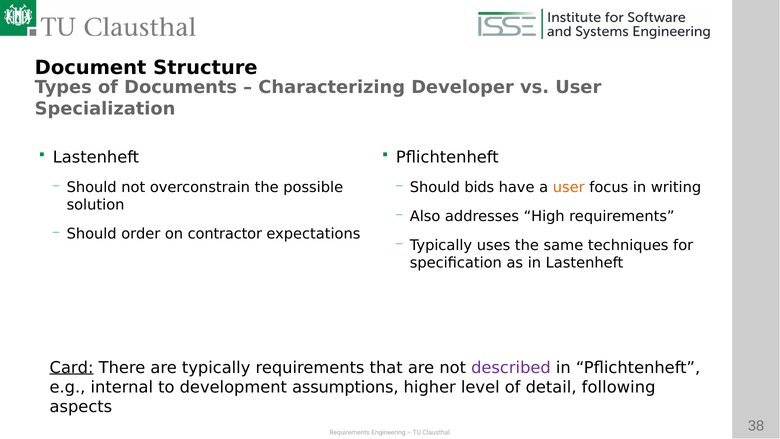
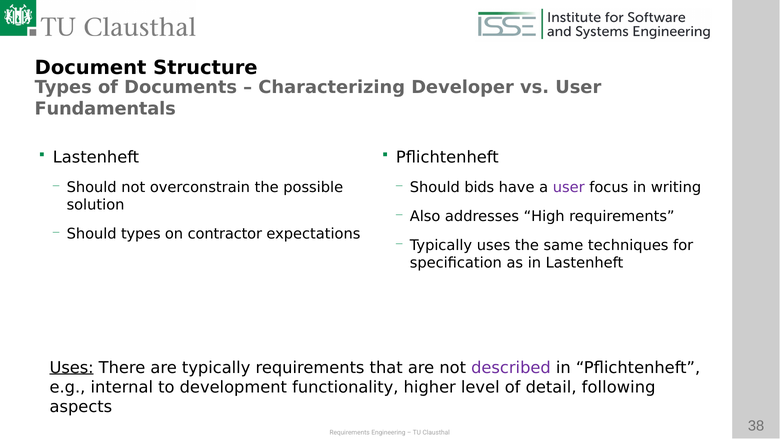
Specialization: Specialization -> Fundamentals
user at (569, 187) colour: orange -> purple
Should order: order -> types
Card at (72, 368): Card -> Uses
assumptions: assumptions -> functionality
